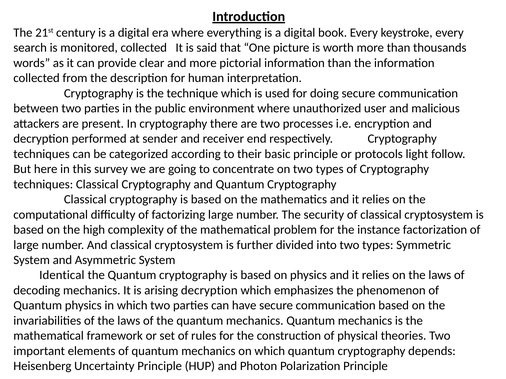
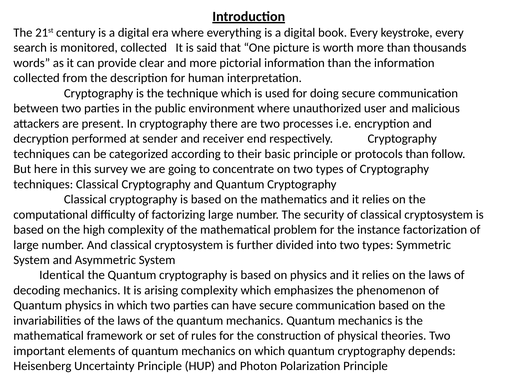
protocols light: light -> than
arising decryption: decryption -> complexity
